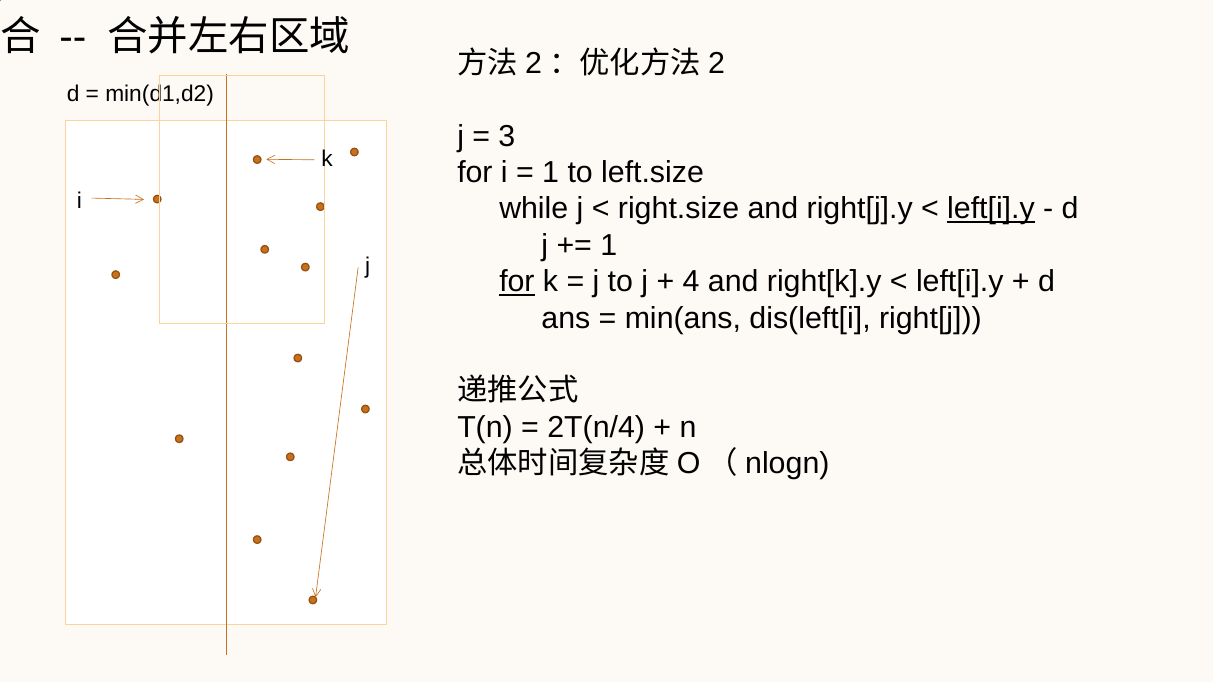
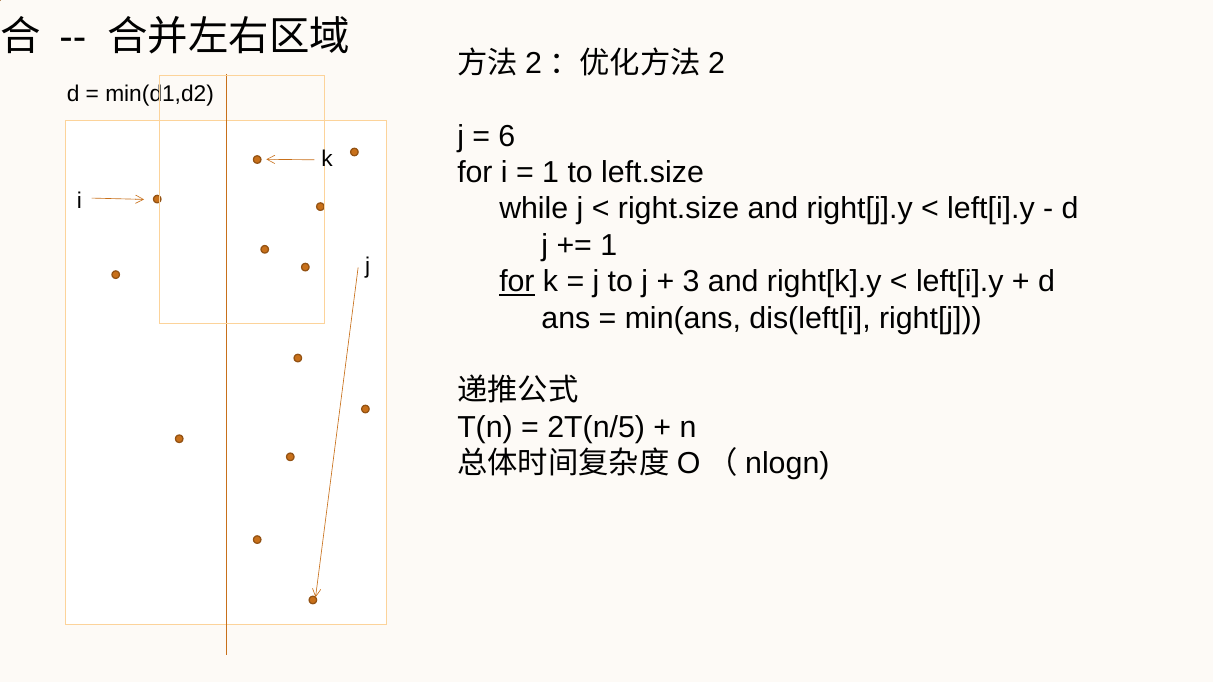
3: 3 -> 6
left[i].y at (991, 209) underline: present -> none
4: 4 -> 3
2T(n/4: 2T(n/4 -> 2T(n/5
